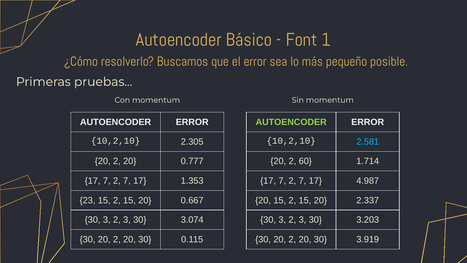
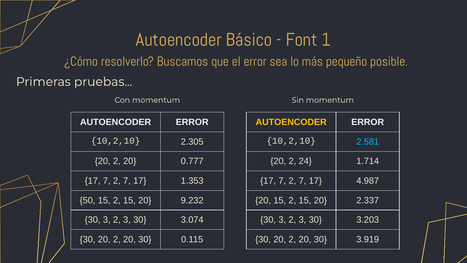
AUTOENCODER at (291, 122) colour: light green -> yellow
60: 60 -> 24
23: 23 -> 50
0.667: 0.667 -> 9.232
